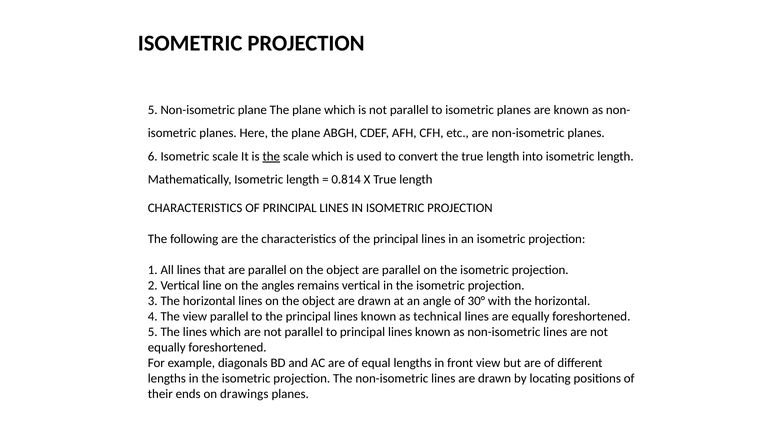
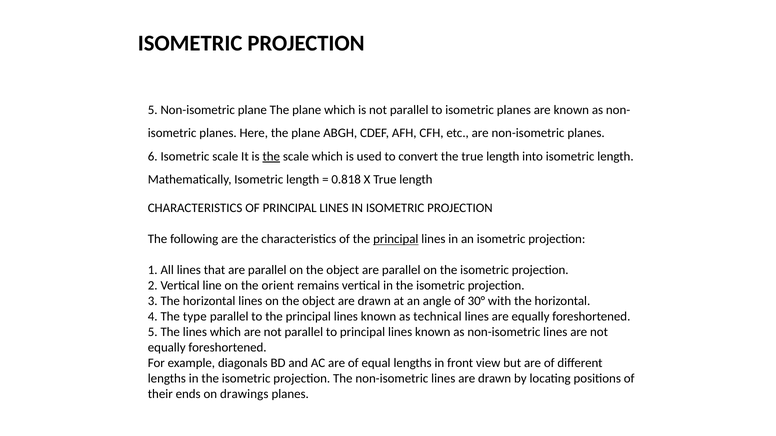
0.814: 0.814 -> 0.818
principal at (396, 239) underline: none -> present
angles: angles -> orient
The view: view -> type
